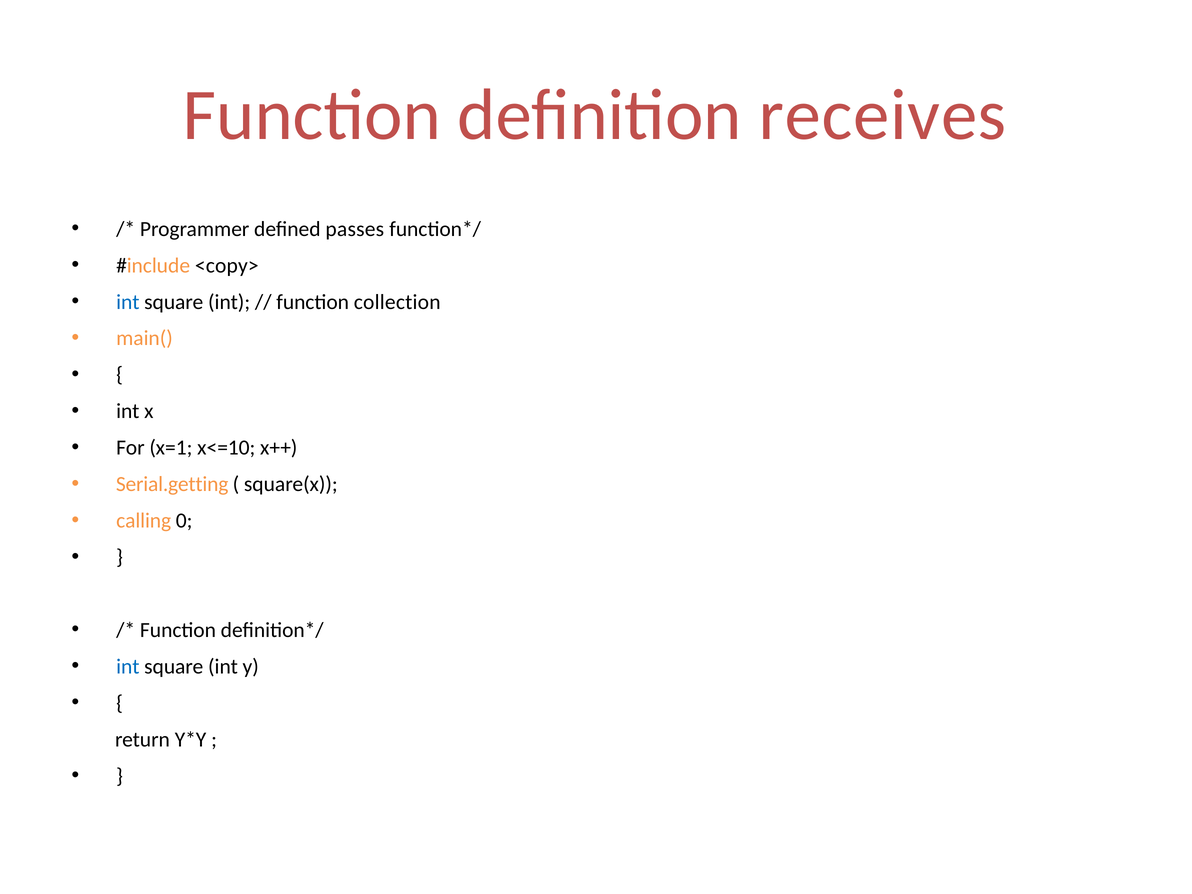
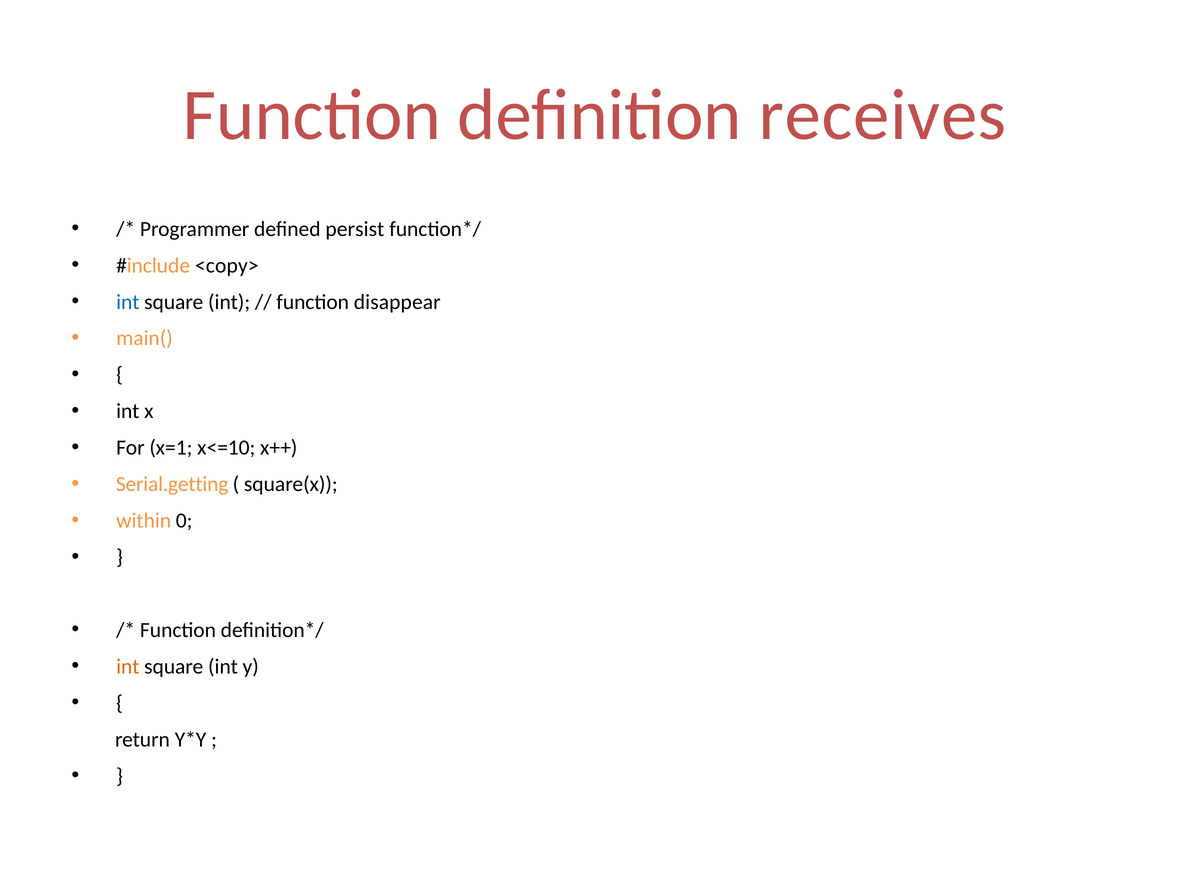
passes: passes -> persist
collection: collection -> disappear
calling: calling -> within
int at (128, 667) colour: blue -> orange
